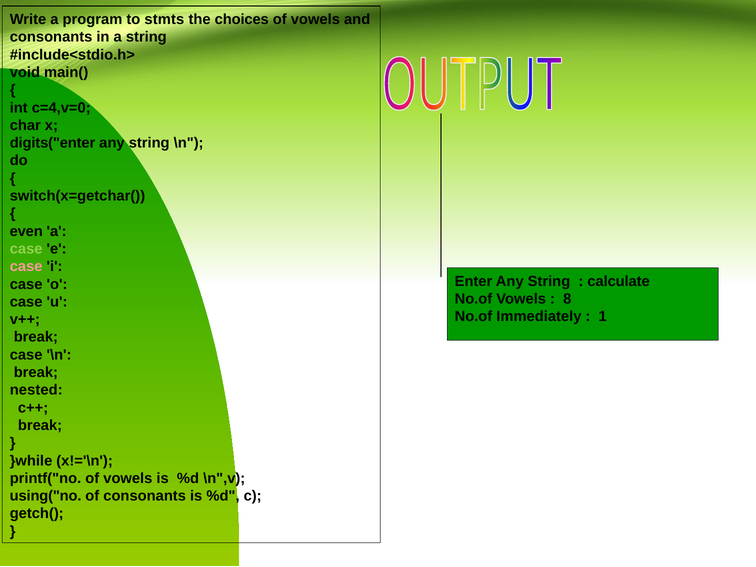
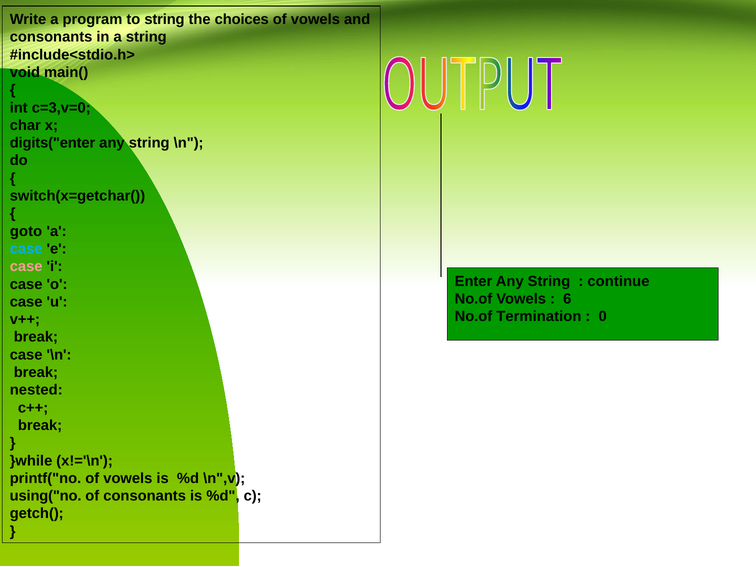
to stmts: stmts -> string
c=4,v=0: c=4,v=0 -> c=3,v=0
even: even -> goto
case at (26, 249) colour: light green -> light blue
calculate: calculate -> continue
8: 8 -> 6
Immediately: Immediately -> Termination
1: 1 -> 0
